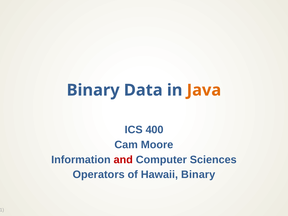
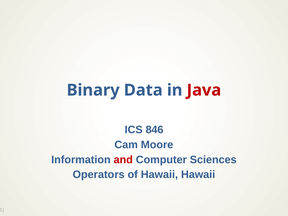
Java colour: orange -> red
400: 400 -> 846
Hawaii Binary: Binary -> Hawaii
